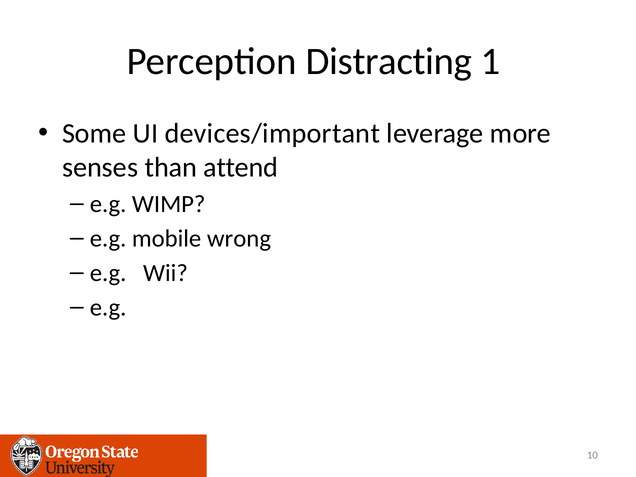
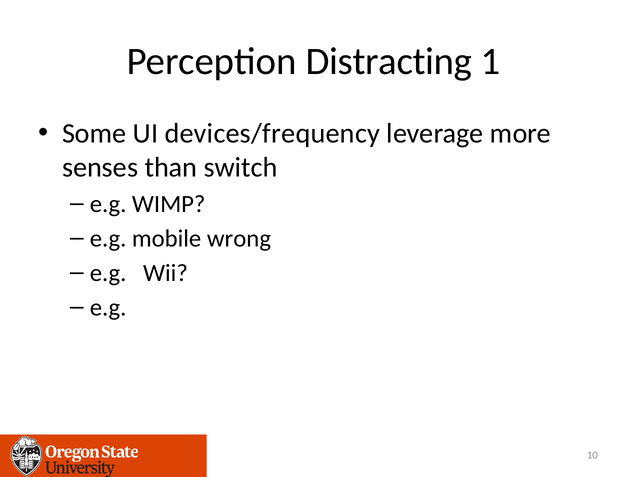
devices/important: devices/important -> devices/frequency
attend: attend -> switch
